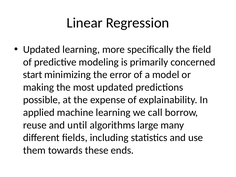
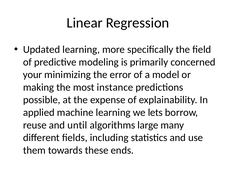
start: start -> your
most updated: updated -> instance
call: call -> lets
